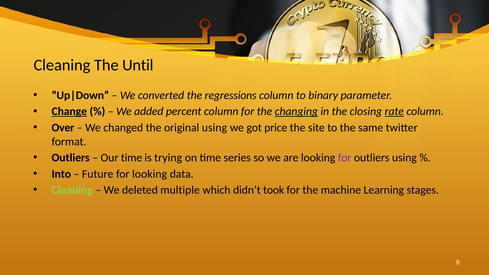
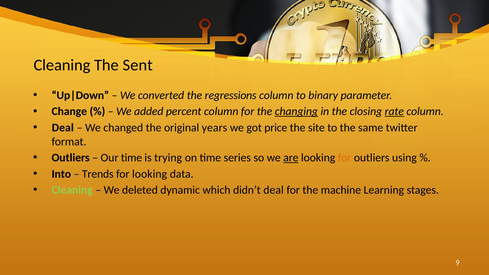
Until: Until -> Sent
Change underline: present -> none
Over at (63, 128): Over -> Deal
original using: using -> years
are underline: none -> present
for at (345, 158) colour: purple -> orange
Future: Future -> Trends
multiple: multiple -> dynamic
didn’t took: took -> deal
